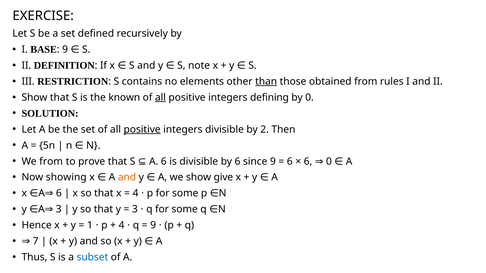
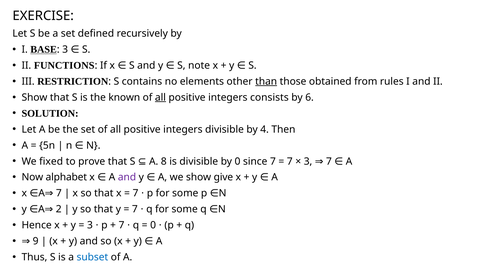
BASE underline: none -> present
9 at (65, 50): 9 -> 3
DEFINITION: DEFINITION -> FUNCTIONS
defining: defining -> consists
by 0: 0 -> 6
positive at (142, 130) underline: present -> none
2: 2 -> 4
We from: from -> fixed
A 6: 6 -> 8
by 6: 6 -> 0
since 9: 9 -> 7
6 at (290, 162): 6 -> 7
6 at (308, 162): 6 -> 3
0 at (329, 162): 0 -> 7
showing: showing -> alphabet
and at (127, 178) colour: orange -> purple
6 at (59, 194): 6 -> 7
4 at (135, 194): 4 -> 7
3 at (59, 210): 3 -> 2
3 at (135, 210): 3 -> 7
1 at (90, 226): 1 -> 3
4 at (122, 226): 4 -> 7
9 at (153, 226): 9 -> 0
7: 7 -> 9
